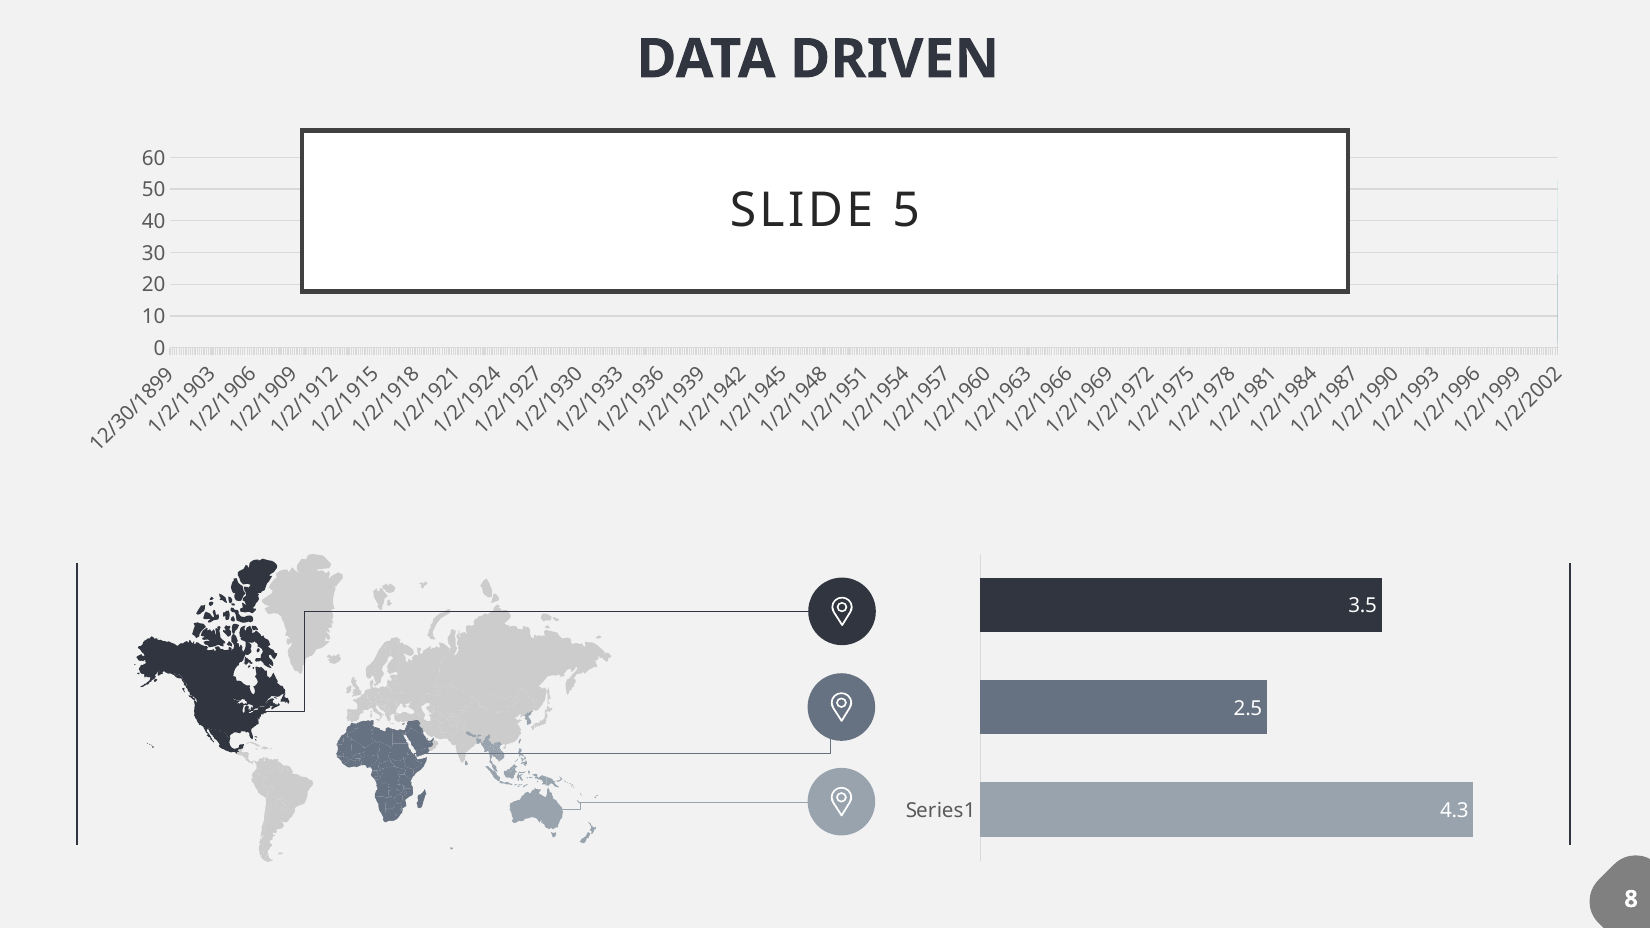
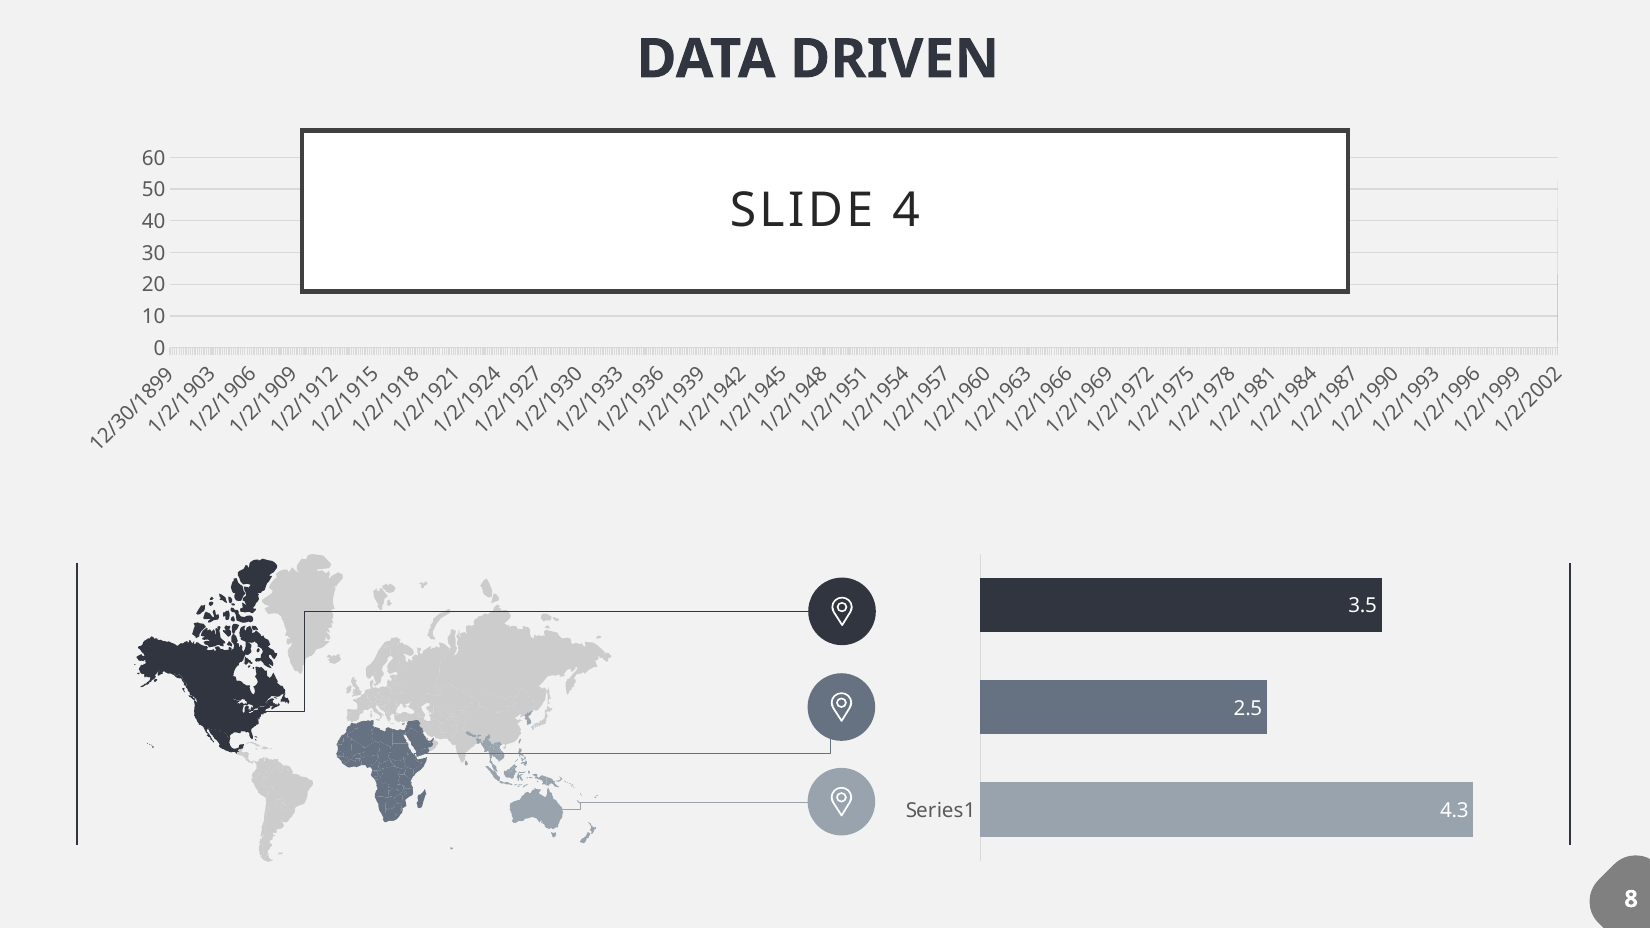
SLIDE 5: 5 -> 4
